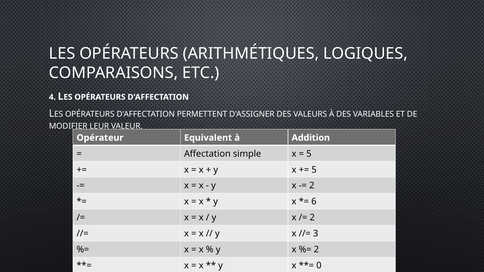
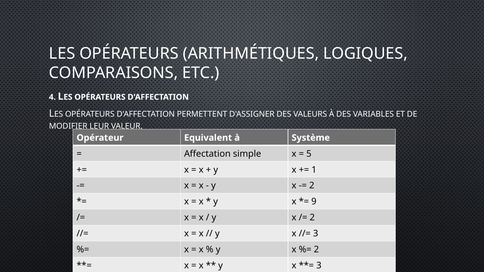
Addition: Addition -> Système
5 at (314, 170): 5 -> 1
6: 6 -> 9
0 at (319, 266): 0 -> 3
